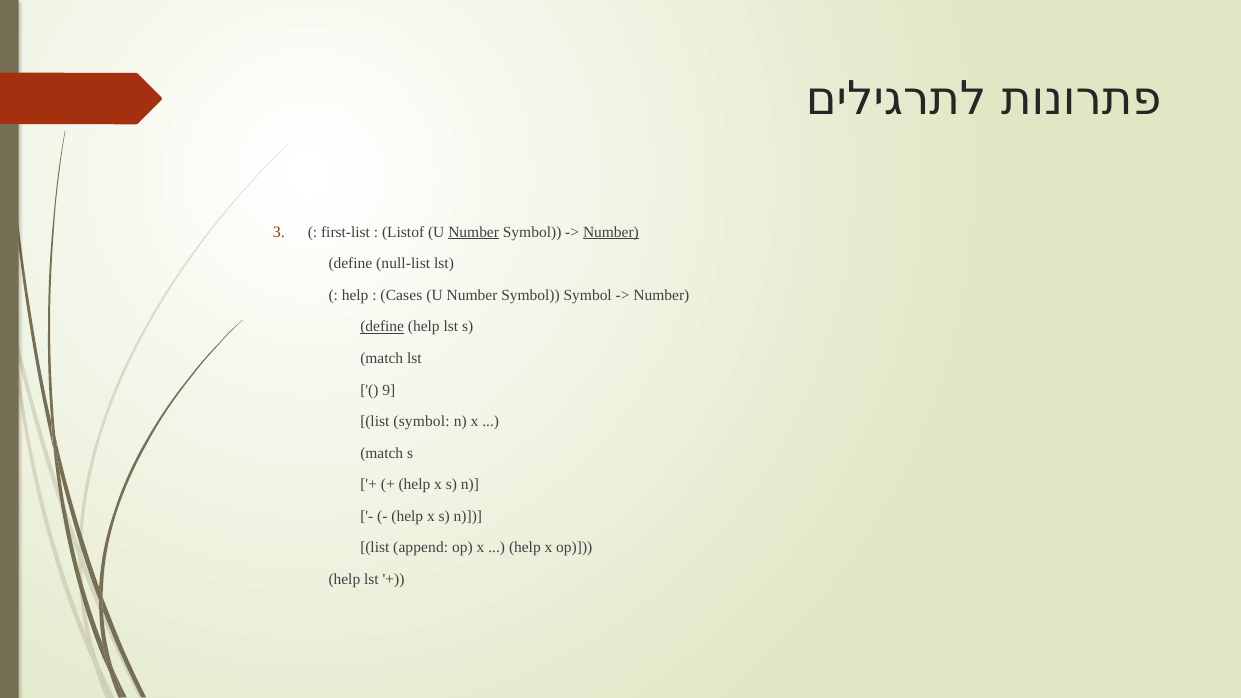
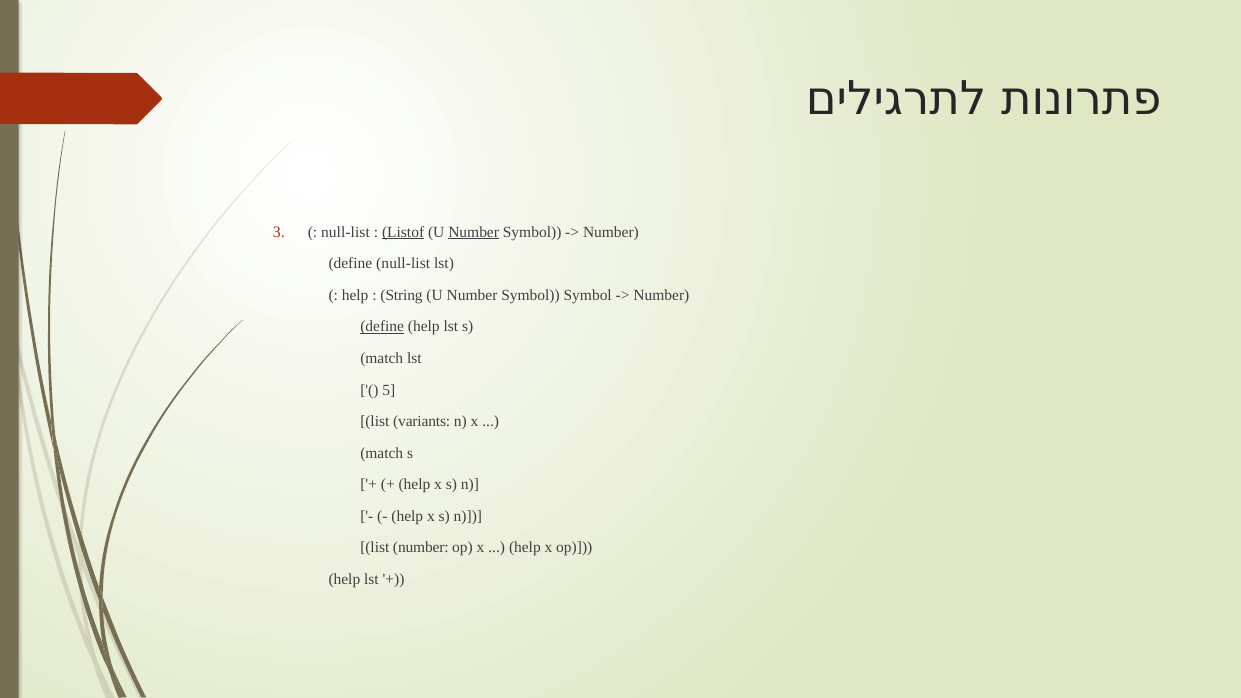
first-list at (346, 232): first-list -> null-list
Listof underline: none -> present
Number at (611, 232) underline: present -> none
Cases: Cases -> String
9: 9 -> 5
list symbol: symbol -> variants
list append: append -> number
